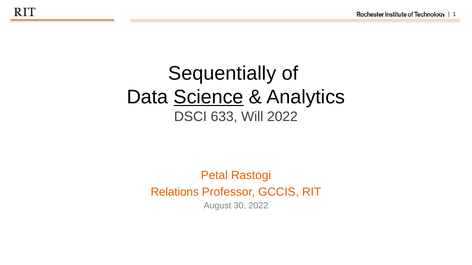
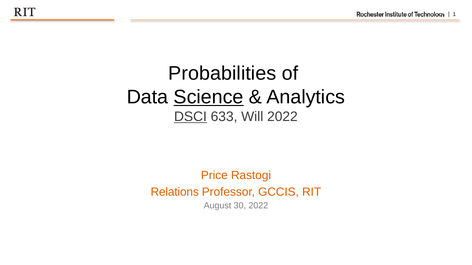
Sequentially: Sequentially -> Probabilities
DSCI underline: none -> present
Petal: Petal -> Price
